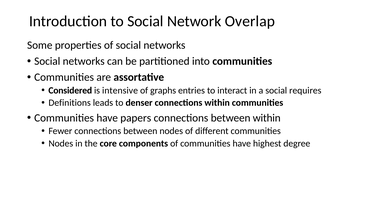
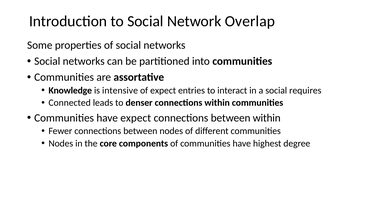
Considered: Considered -> Knowledge
of graphs: graphs -> expect
Definitions: Definitions -> Connected
have papers: papers -> expect
